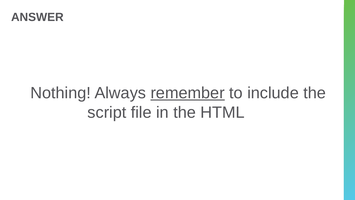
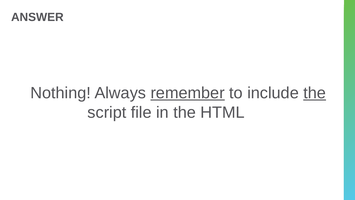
the at (315, 93) underline: none -> present
